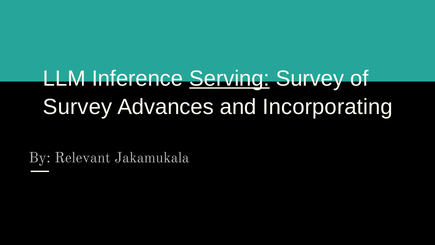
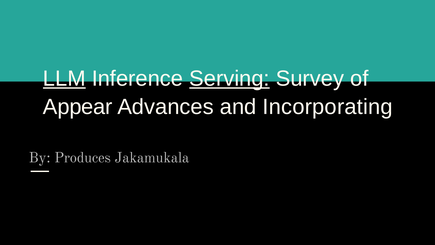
LLM underline: none -> present
Survey at (78, 107): Survey -> Appear
Relevant: Relevant -> Produces
